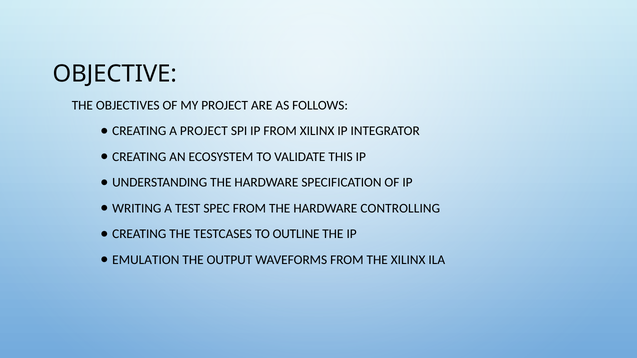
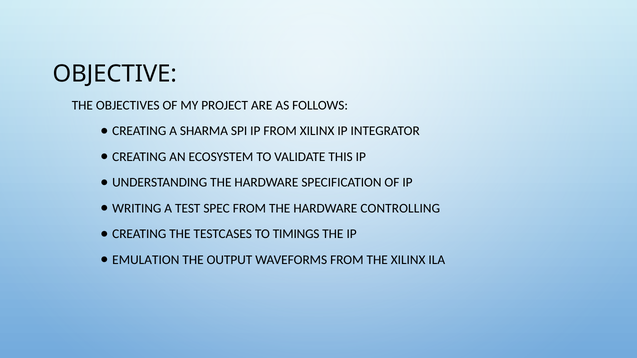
A PROJECT: PROJECT -> SHARMA
OUTLINE: OUTLINE -> TIMINGS
